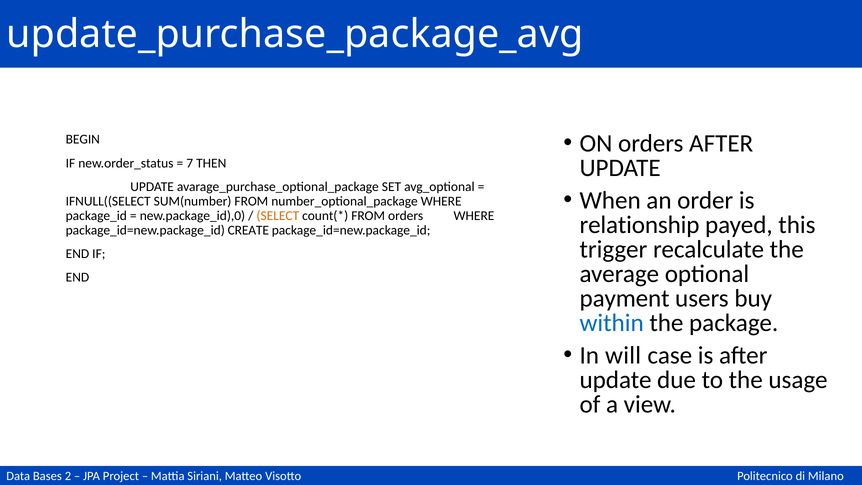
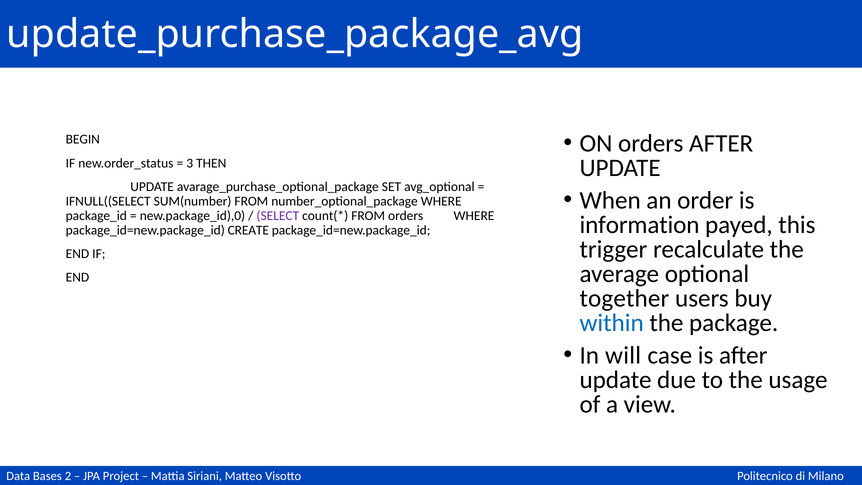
7: 7 -> 3
SELECT colour: orange -> purple
relationship: relationship -> information
payment: payment -> together
